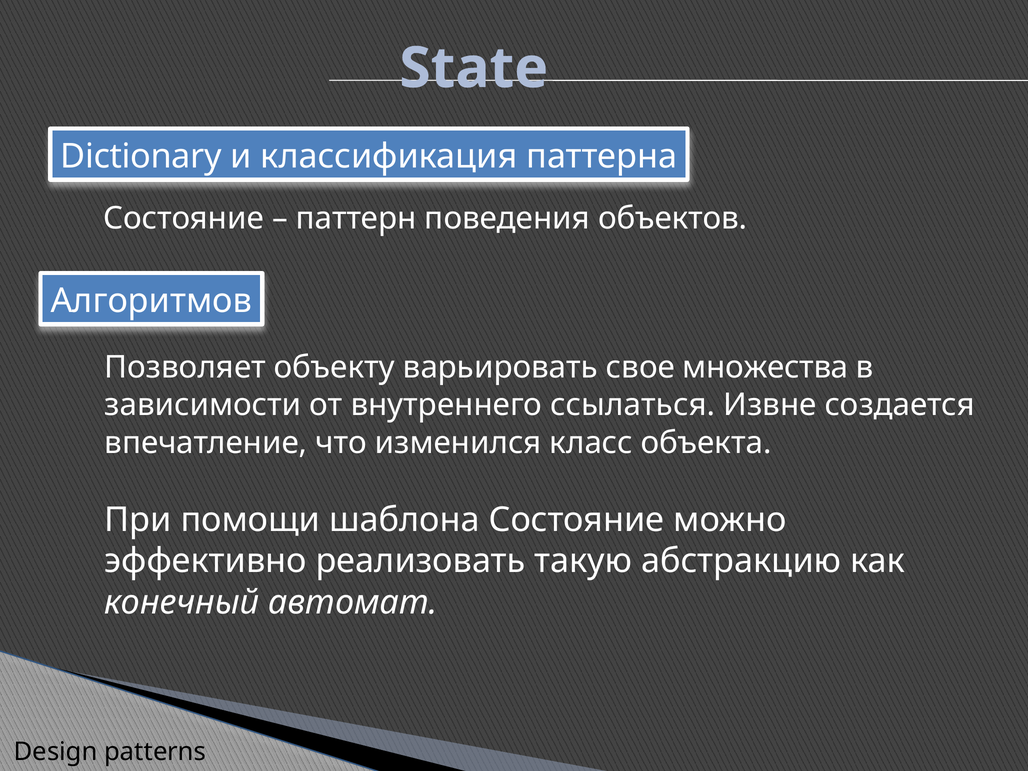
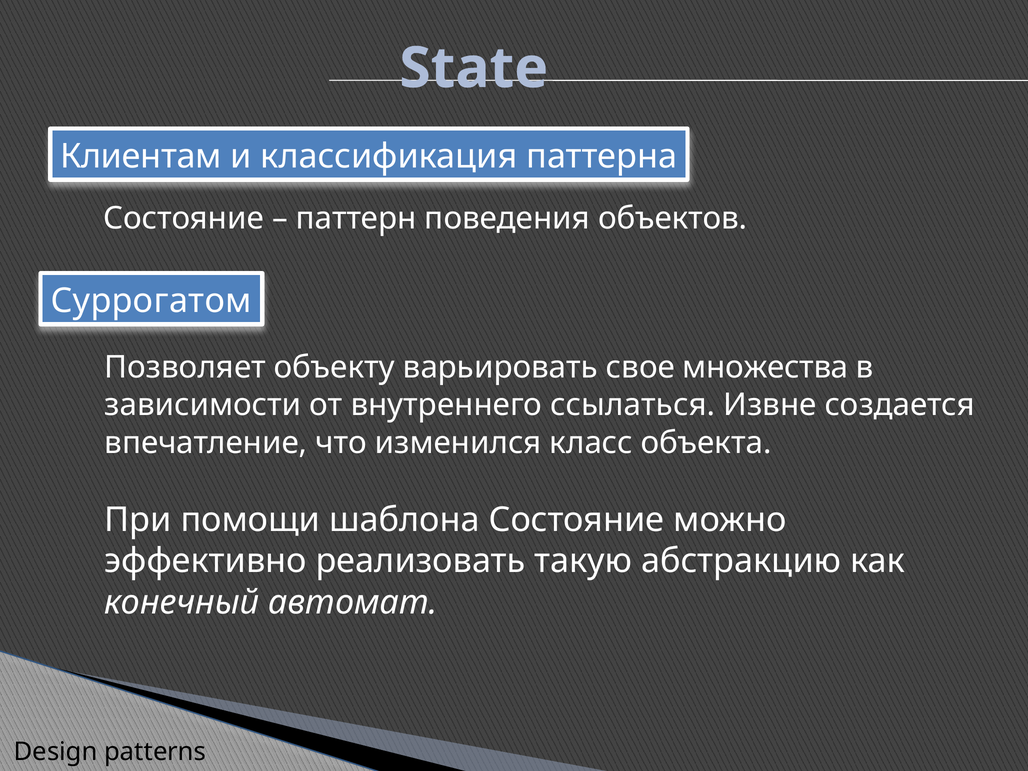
Dictionary: Dictionary -> Клиентам
Алгоритмов: Алгоритмов -> Суррогатом
